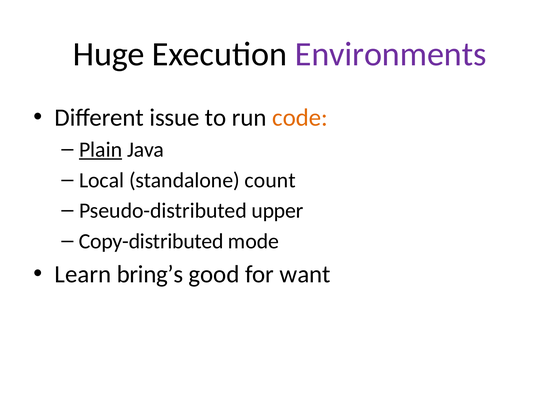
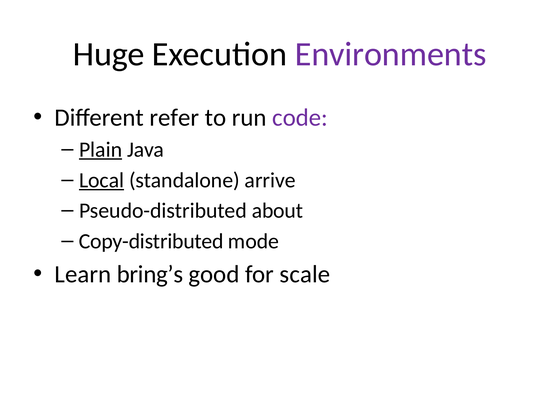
issue: issue -> refer
code colour: orange -> purple
Local underline: none -> present
count: count -> arrive
upper: upper -> about
want: want -> scale
